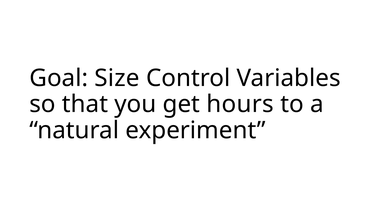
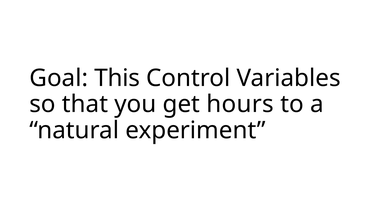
Size: Size -> This
